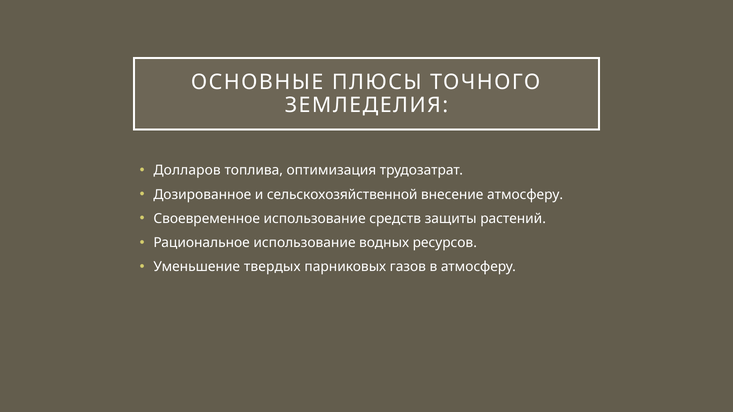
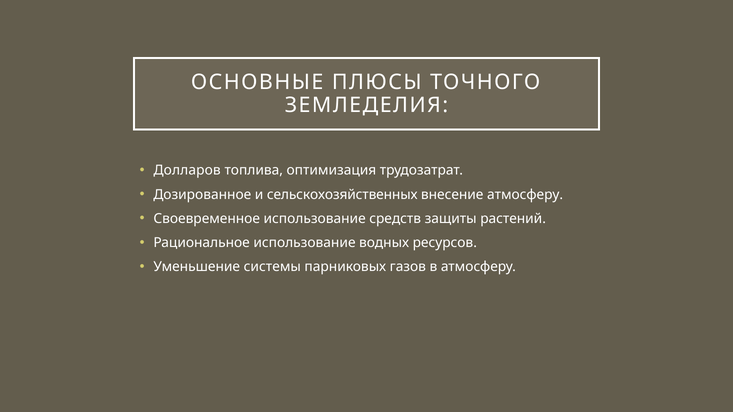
сельскохозяйственной: сельскохозяйственной -> сельскохозяйственных
твердых: твердых -> системы
